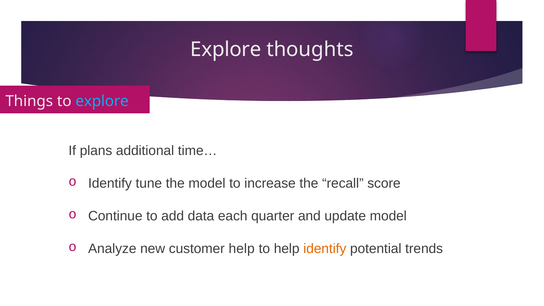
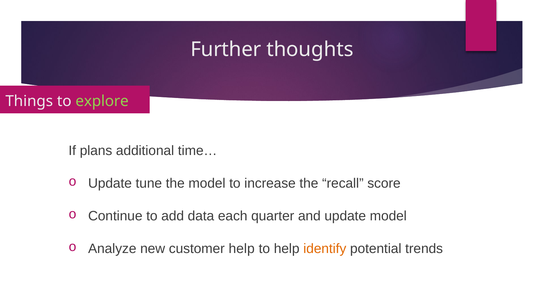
Explore at (226, 50): Explore -> Further
explore at (102, 101) colour: light blue -> light green
Identify at (110, 183): Identify -> Update
